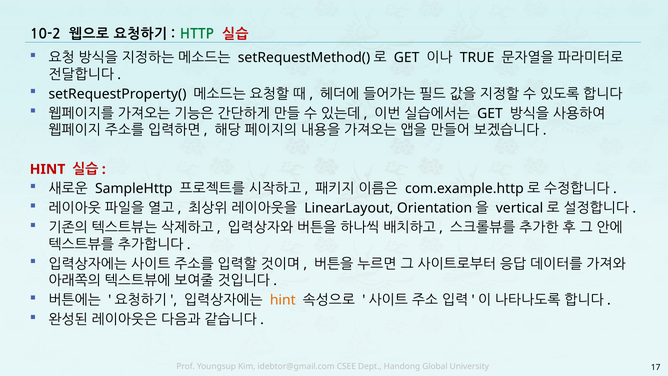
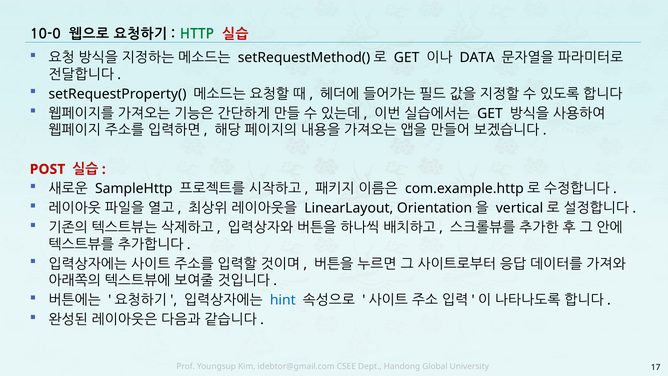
10-2: 10-2 -> 10-0
TRUE: TRUE -> DATA
HINT at (48, 169): HINT -> POST
hint at (283, 300) colour: orange -> blue
